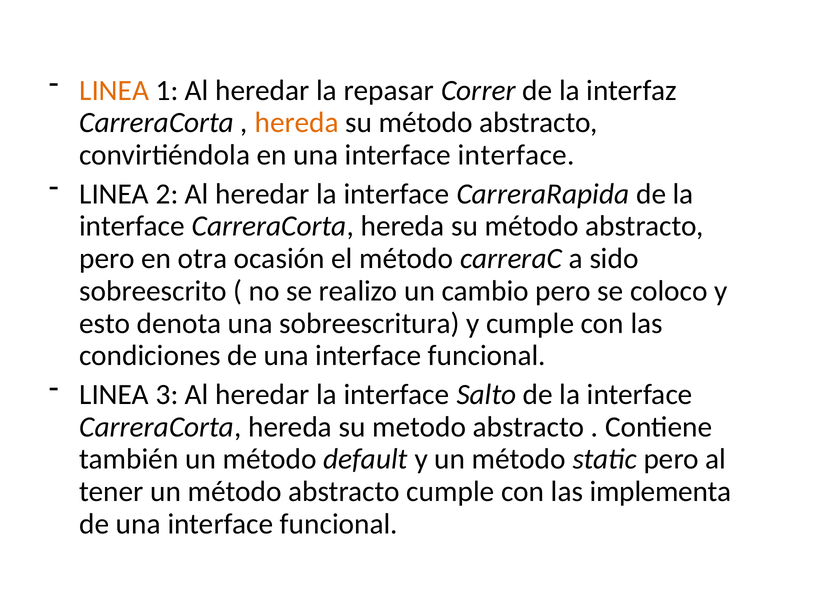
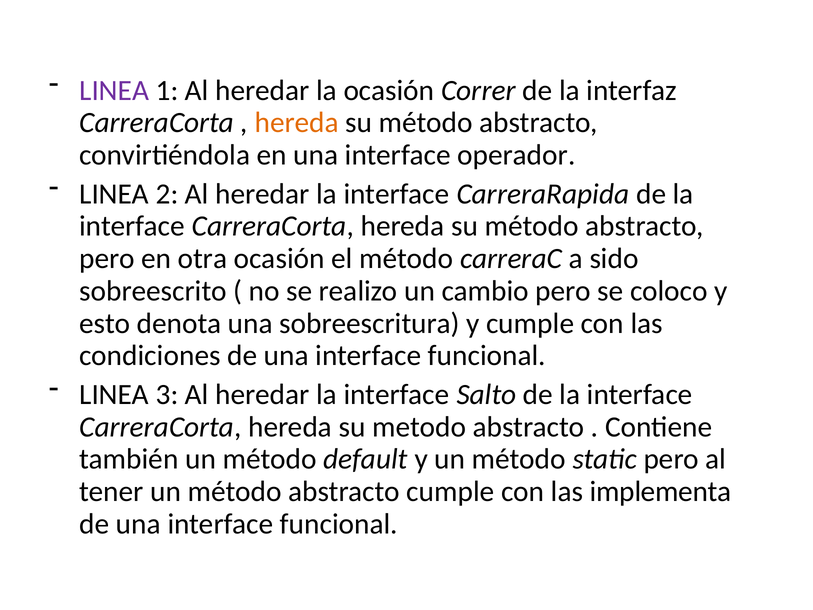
LINEA at (114, 90) colour: orange -> purple
la repasar: repasar -> ocasión
interface interface: interface -> operador
